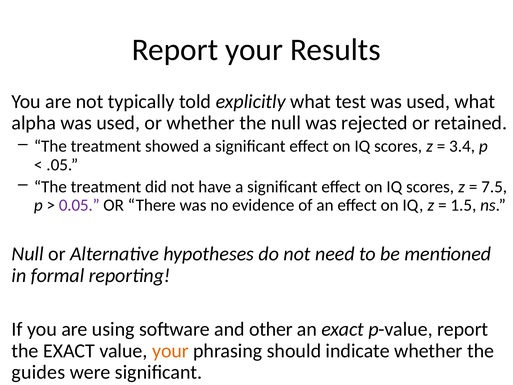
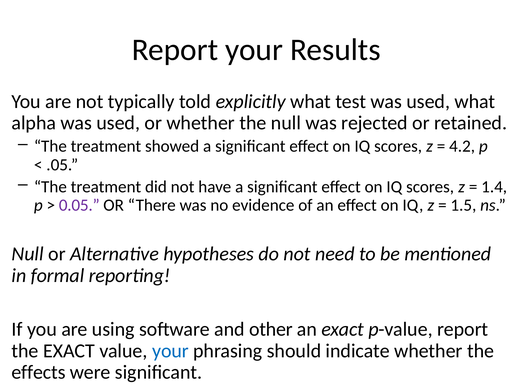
3.4: 3.4 -> 4.2
7.5: 7.5 -> 1.4
your at (170, 351) colour: orange -> blue
guides: guides -> effects
